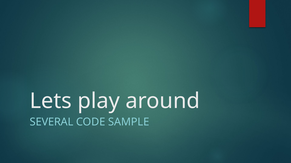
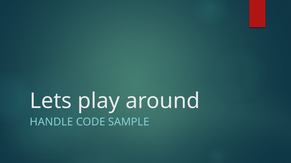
SEVERAL: SEVERAL -> HANDLE
